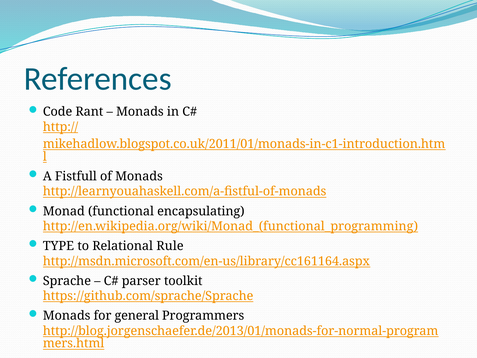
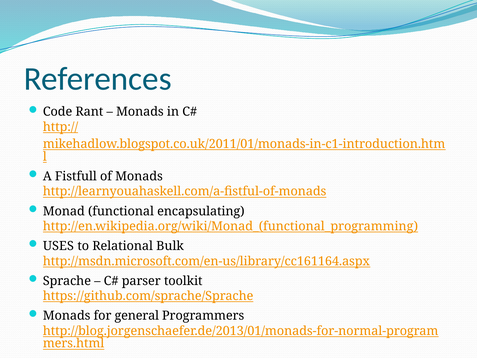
TYPE: TYPE -> USES
Rule: Rule -> Bulk
